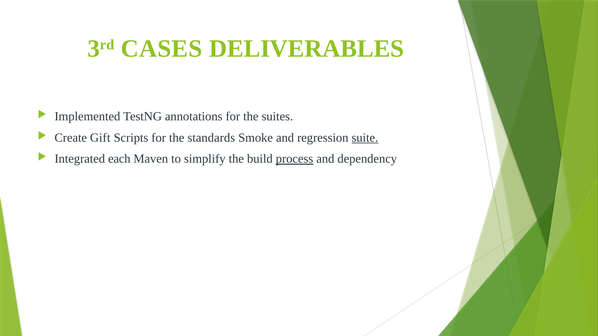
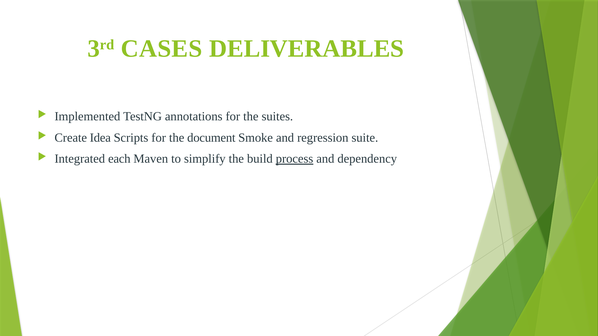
Gift: Gift -> Idea
standards: standards -> document
suite underline: present -> none
